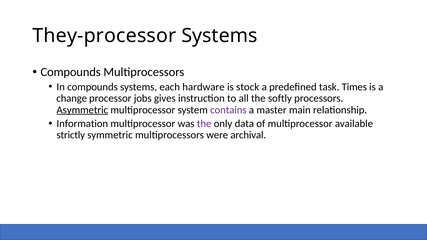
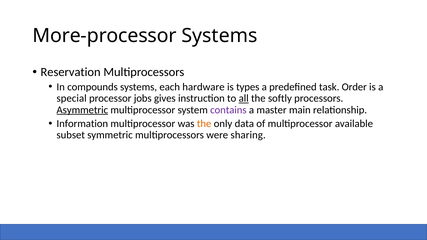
They-processor: They-processor -> More-processor
Compounds at (71, 72): Compounds -> Reservation
stock: stock -> types
Times: Times -> Order
change: change -> special
all underline: none -> present
the at (204, 124) colour: purple -> orange
strictly: strictly -> subset
archival: archival -> sharing
